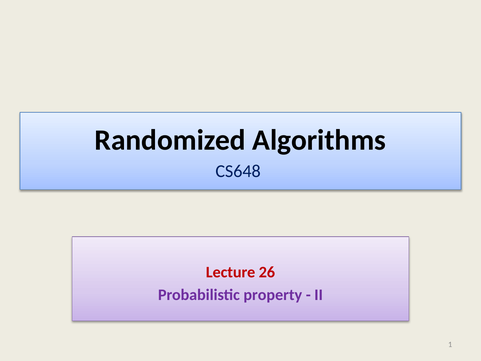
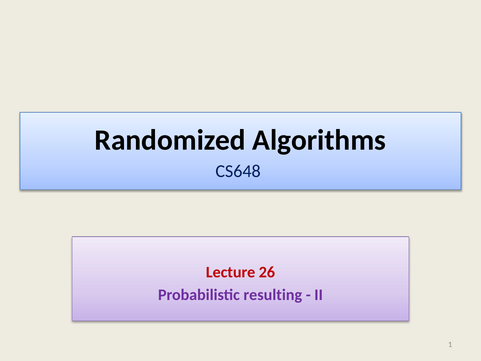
property: property -> resulting
